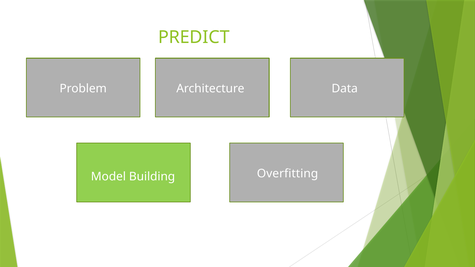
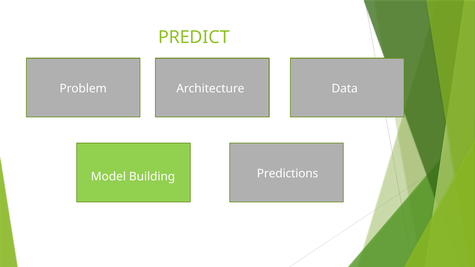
Overfitting: Overfitting -> Predictions
